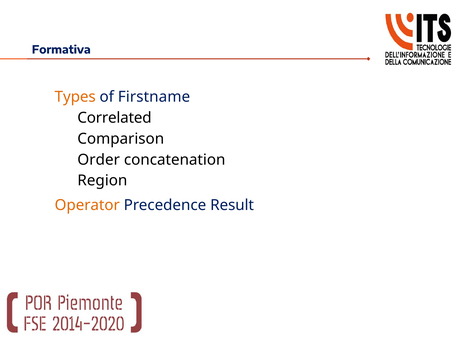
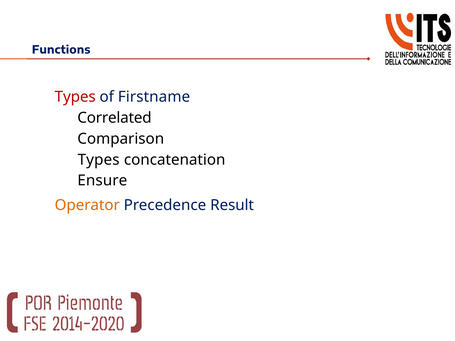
Formativa: Formativa -> Functions
Types at (75, 97) colour: orange -> red
Order at (99, 160): Order -> Types
Region: Region -> Ensure
